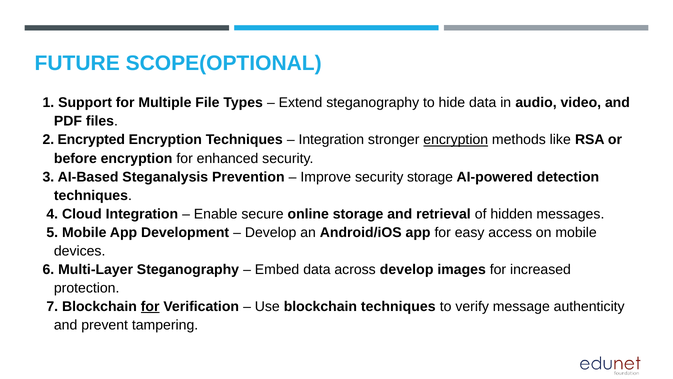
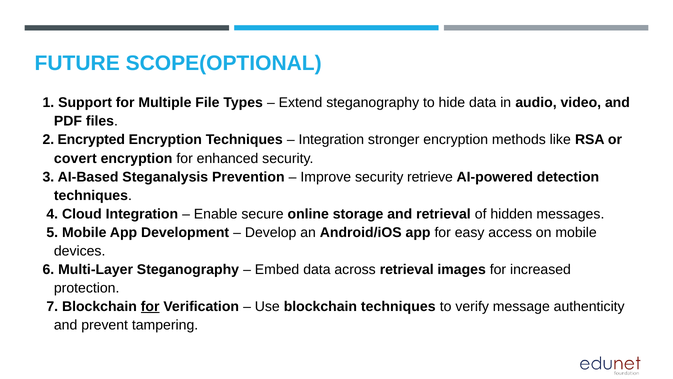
encryption at (456, 140) underline: present -> none
before: before -> covert
security storage: storage -> retrieve
across develop: develop -> retrieval
